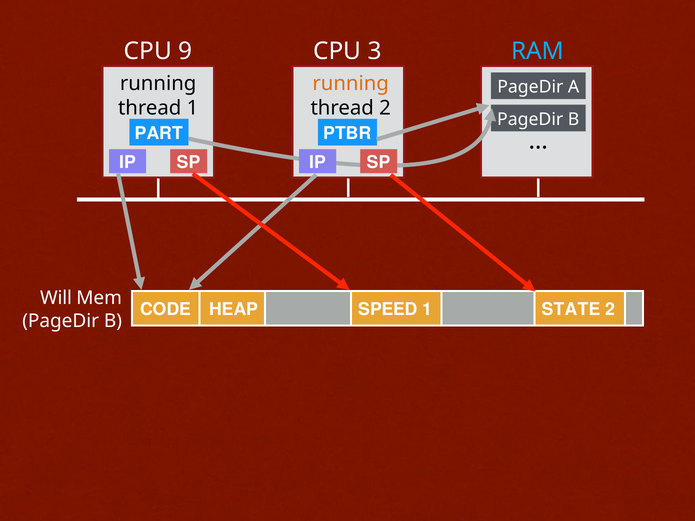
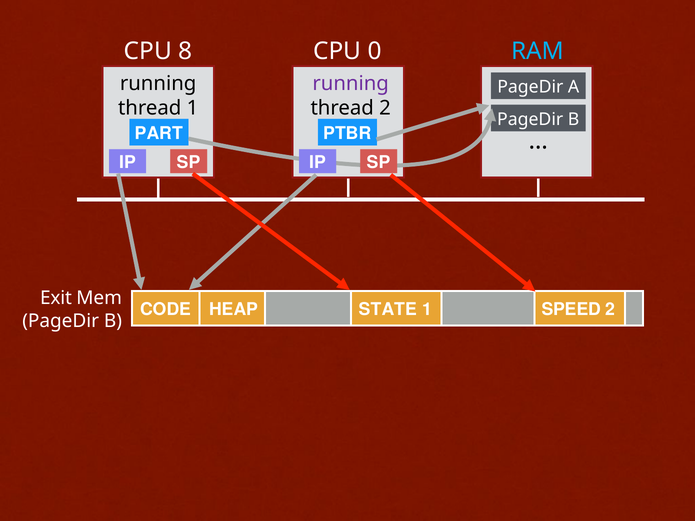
9: 9 -> 8
3: 3 -> 0
running at (351, 84) colour: orange -> purple
Will: Will -> Exit
SPEED: SPEED -> STATE
STATE: STATE -> SPEED
